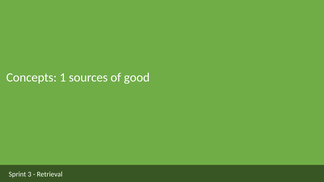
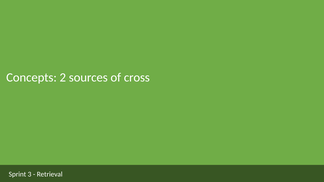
1: 1 -> 2
good: good -> cross
